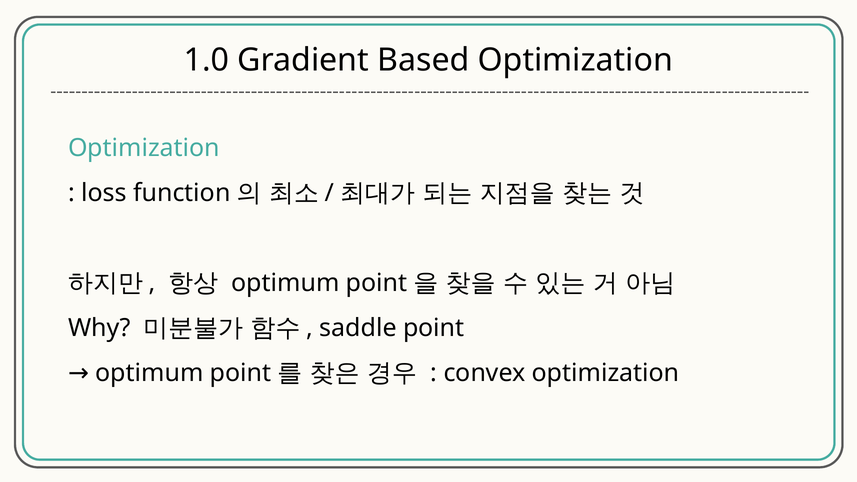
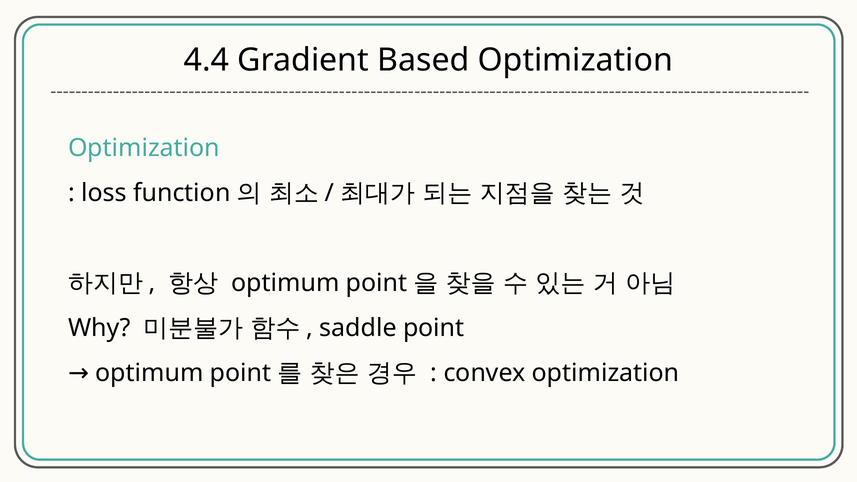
1.0: 1.0 -> 4.4
